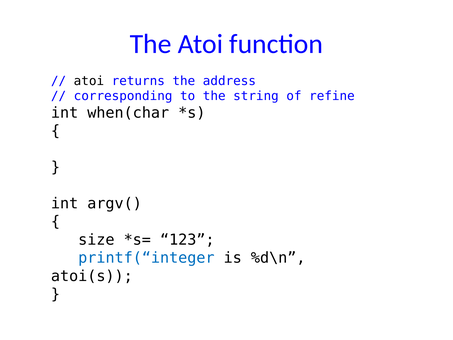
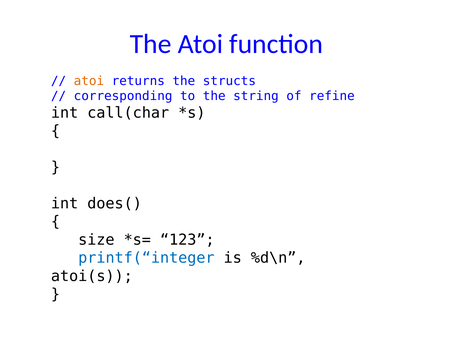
atoi at (89, 81) colour: black -> orange
address: address -> structs
when(char: when(char -> call(char
argv(: argv( -> does(
